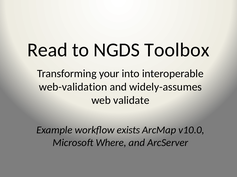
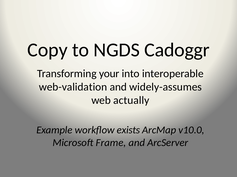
Read: Read -> Copy
Toolbox: Toolbox -> Cadoggr
validate: validate -> actually
Where: Where -> Frame
